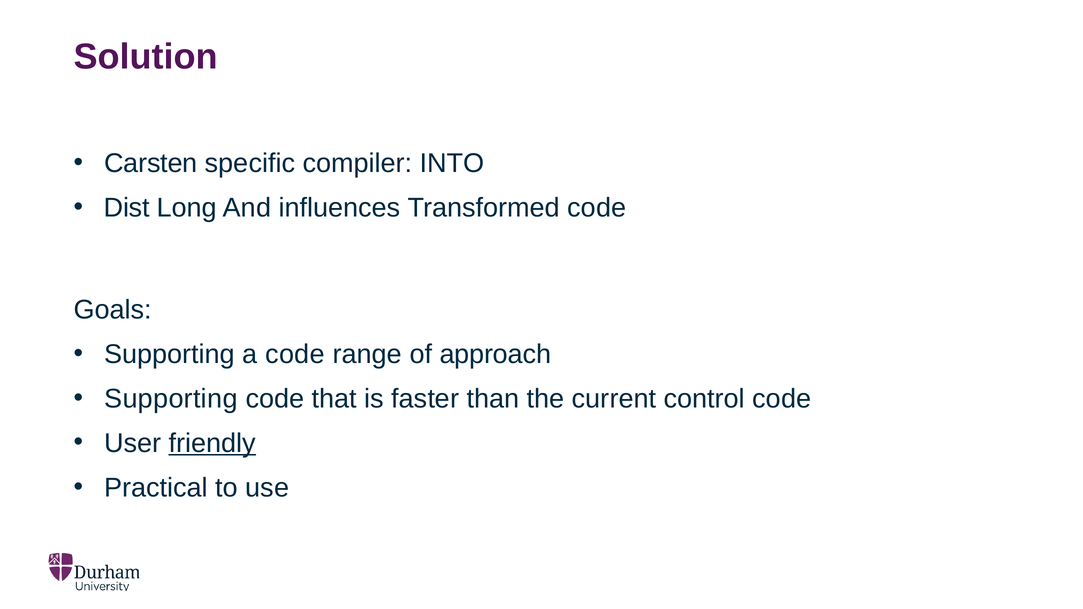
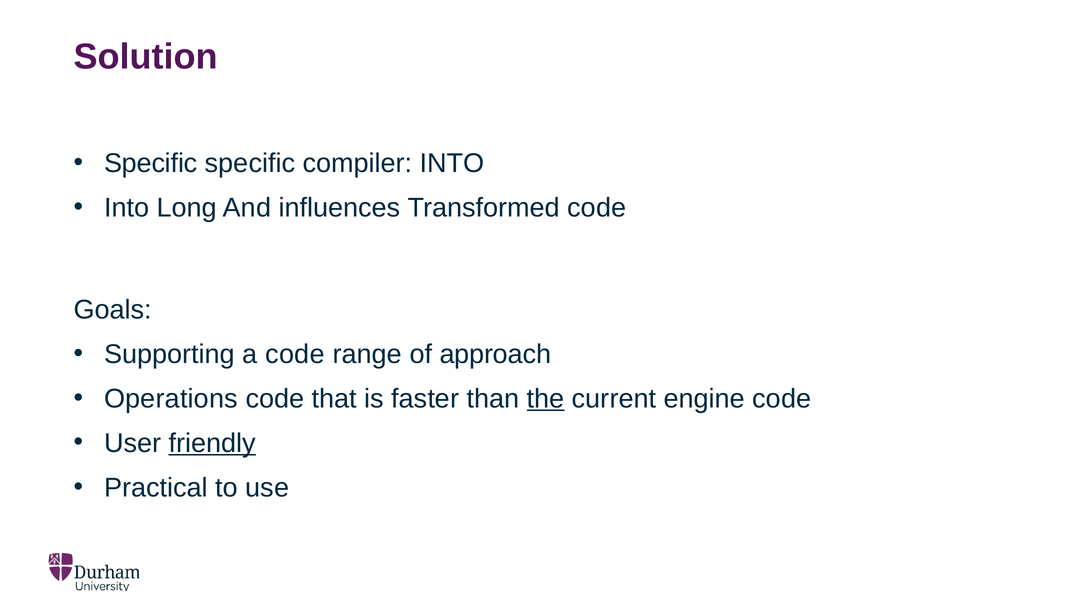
Carsten at (151, 163): Carsten -> Specific
Dist at (127, 208): Dist -> Into
Supporting at (171, 399): Supporting -> Operations
the underline: none -> present
control: control -> engine
